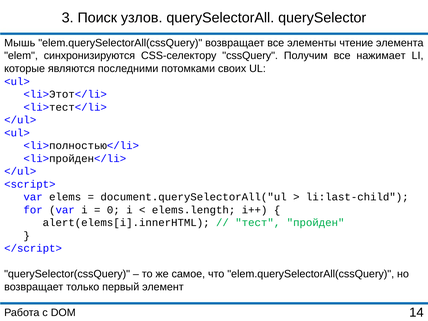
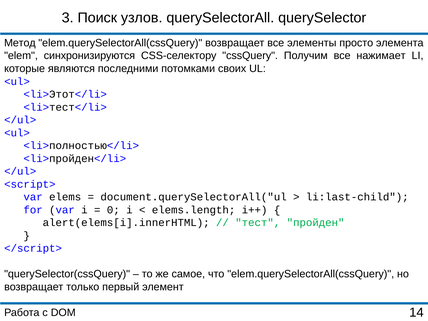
Мышь: Мышь -> Метод
чтение: чтение -> просто
